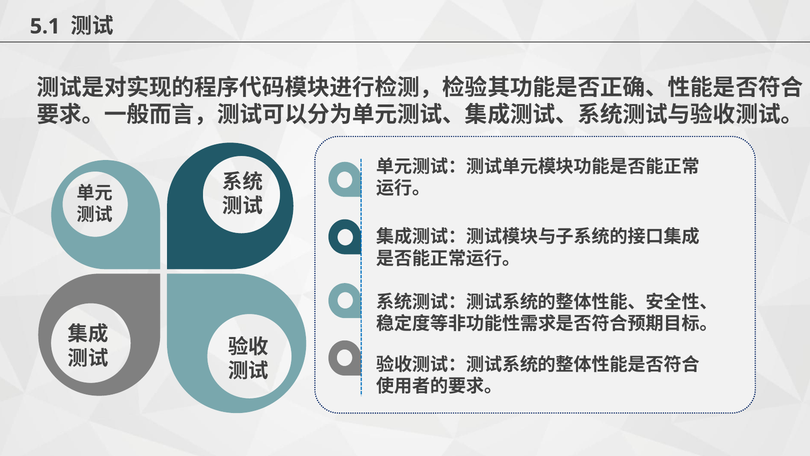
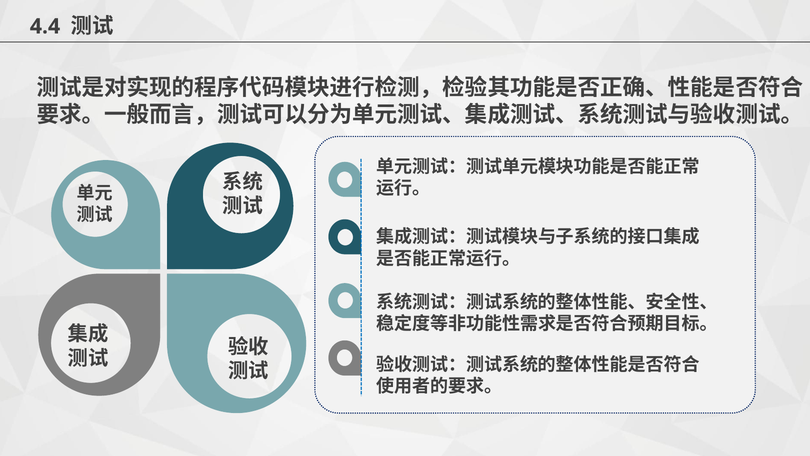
5.1: 5.1 -> 4.4
